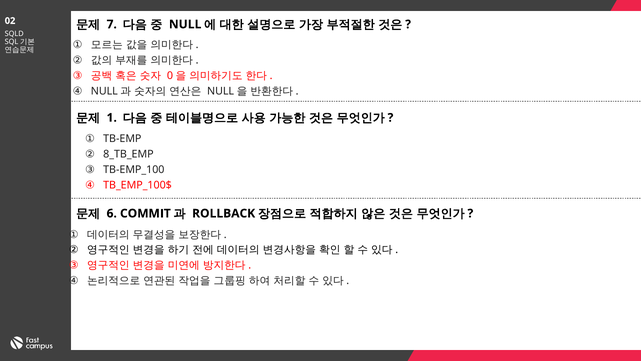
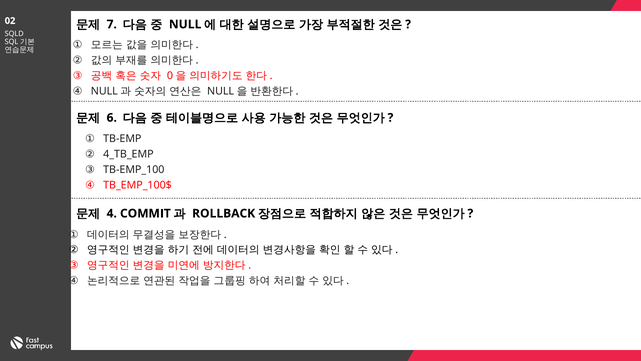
1: 1 -> 6
8_TB_EMP: 8_TB_EMP -> 4_TB_EMP
6: 6 -> 4
